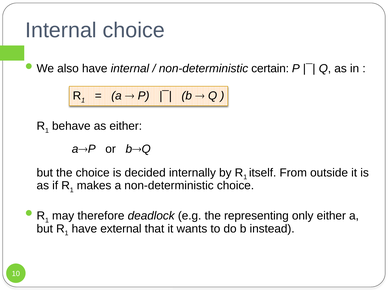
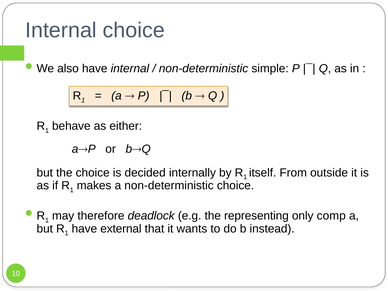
certain: certain -> simple
only either: either -> comp
